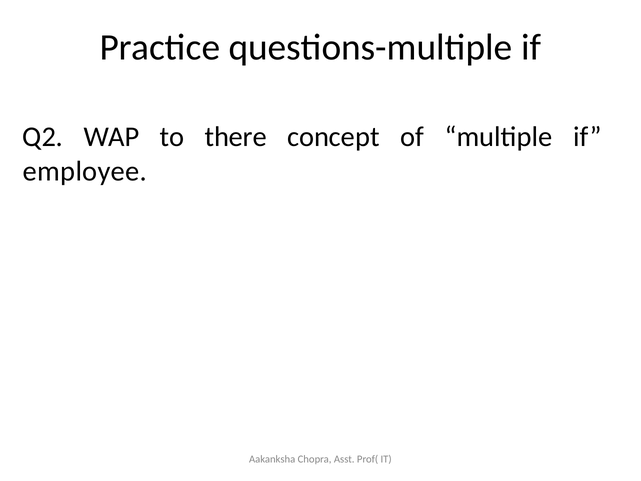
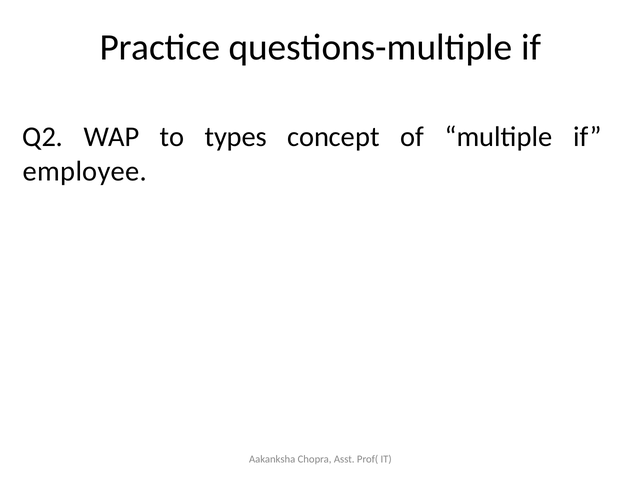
there: there -> types
